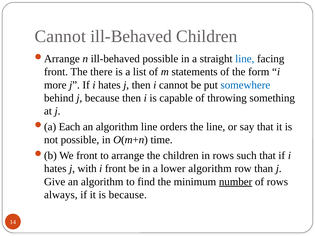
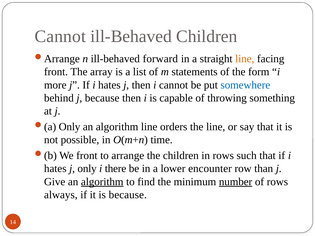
ill-behaved possible: possible -> forward
line at (245, 59) colour: blue -> orange
there: there -> array
Each at (70, 127): Each -> Only
j with: with -> only
i front: front -> there
lower algorithm: algorithm -> encounter
algorithm at (102, 182) underline: none -> present
